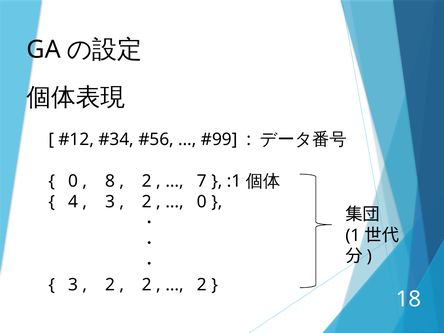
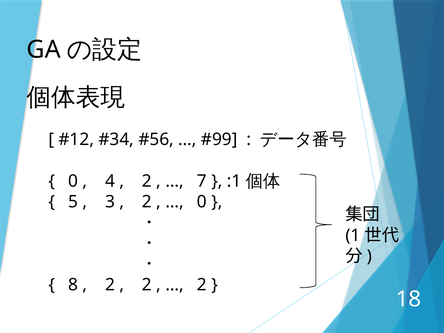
8: 8 -> 4
4: 4 -> 5
3 at (73, 285): 3 -> 8
